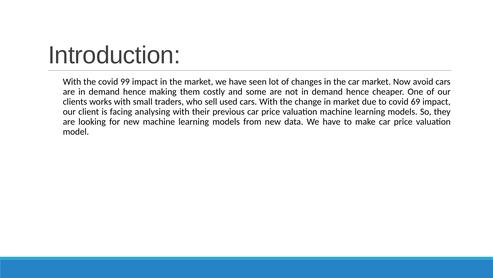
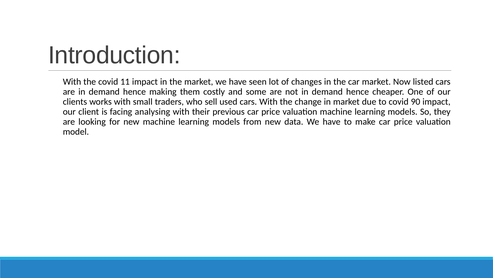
99: 99 -> 11
avoid: avoid -> listed
69: 69 -> 90
